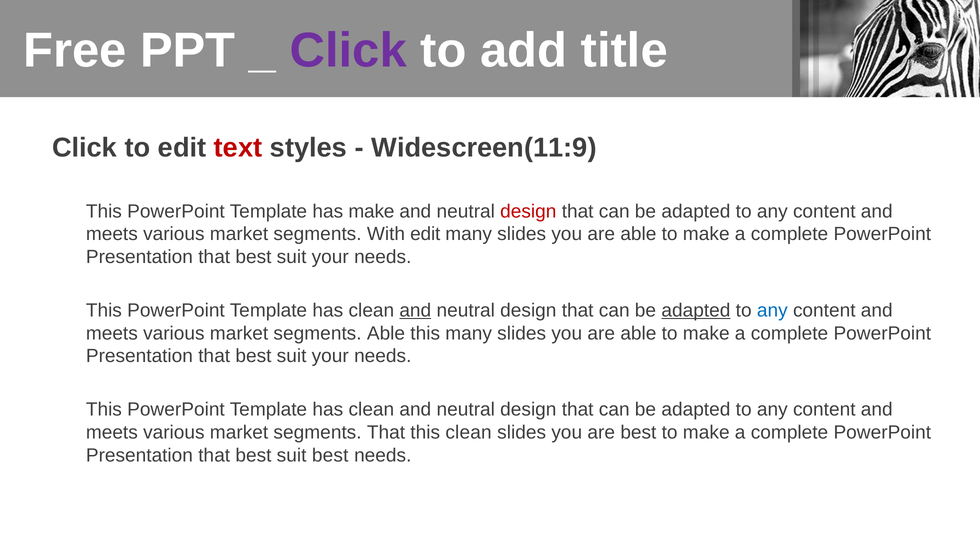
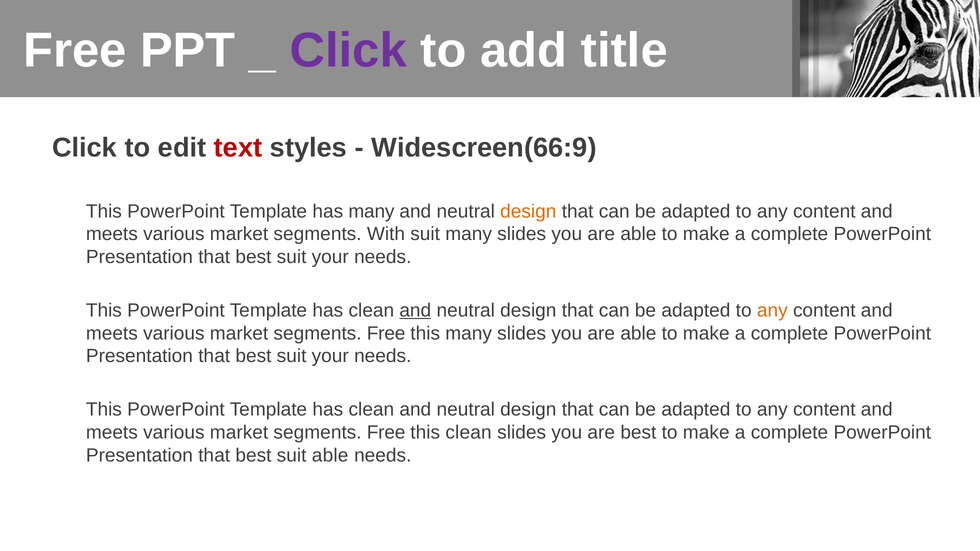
Widescreen(11:9: Widescreen(11:9 -> Widescreen(66:9
has make: make -> many
design at (528, 211) colour: red -> orange
With edit: edit -> suit
adapted at (696, 311) underline: present -> none
any at (772, 311) colour: blue -> orange
Able at (386, 333): Able -> Free
That at (386, 433): That -> Free
suit best: best -> able
